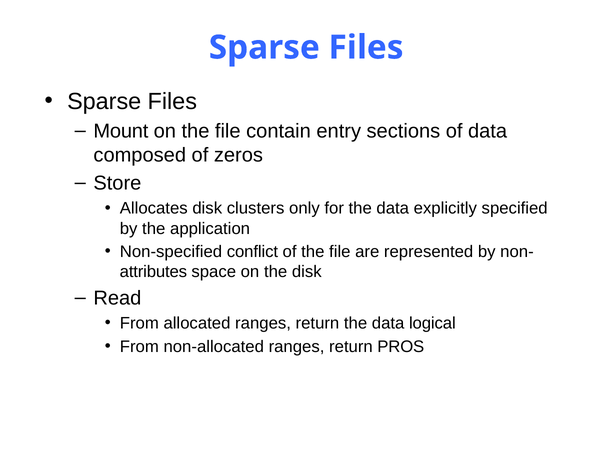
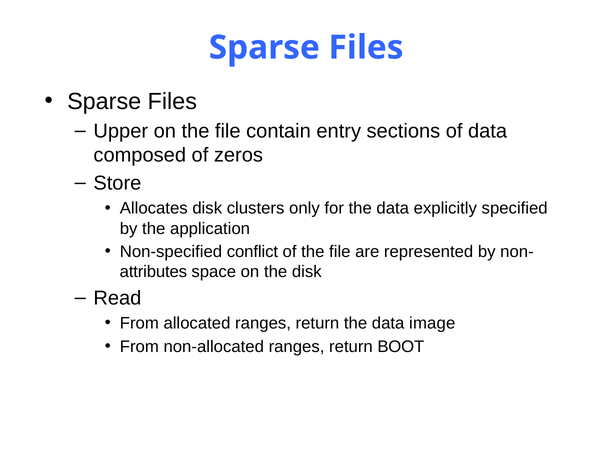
Mount: Mount -> Upper
logical: logical -> image
PROS: PROS -> BOOT
